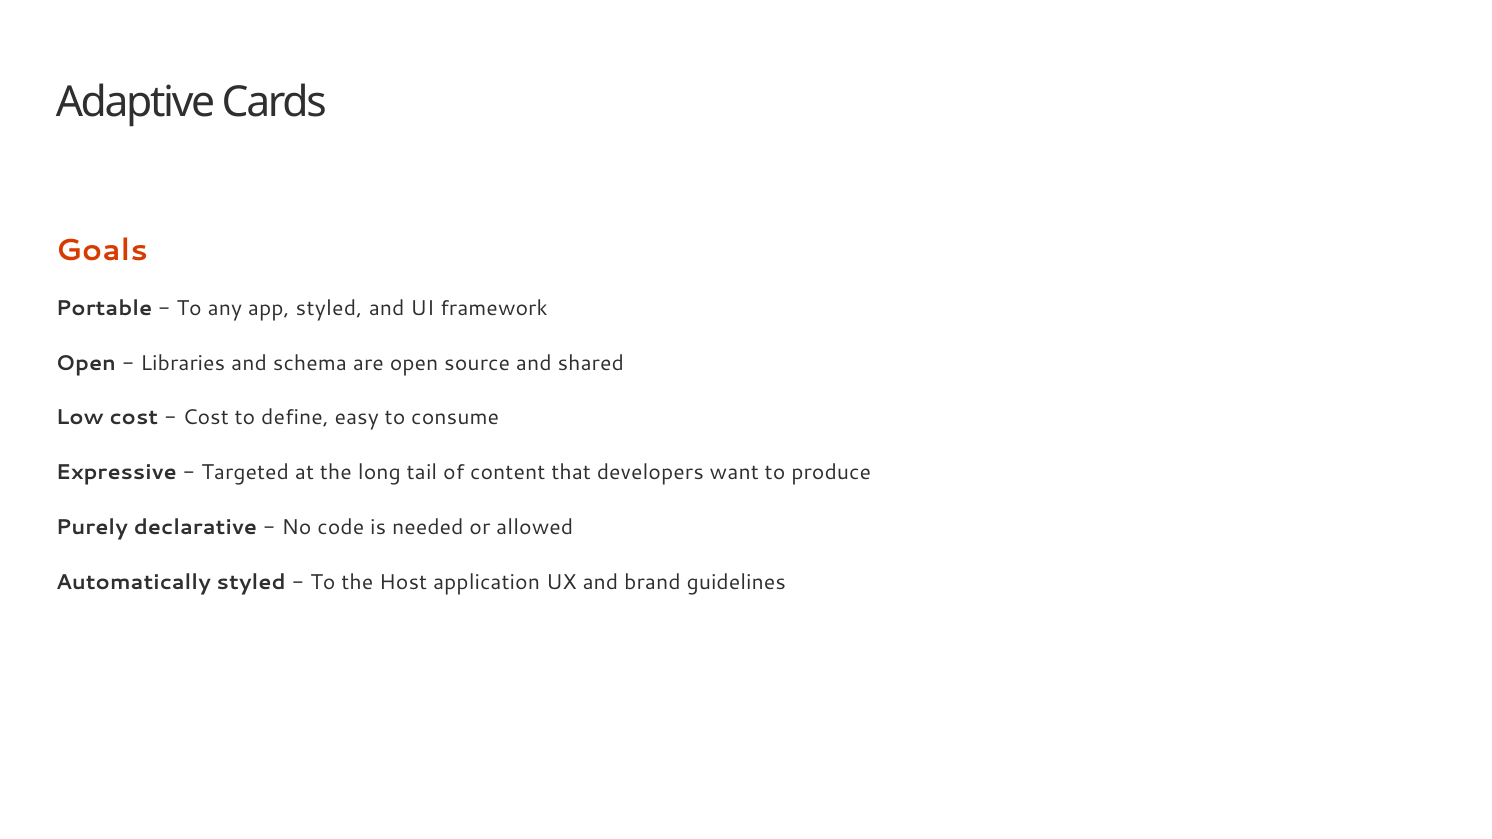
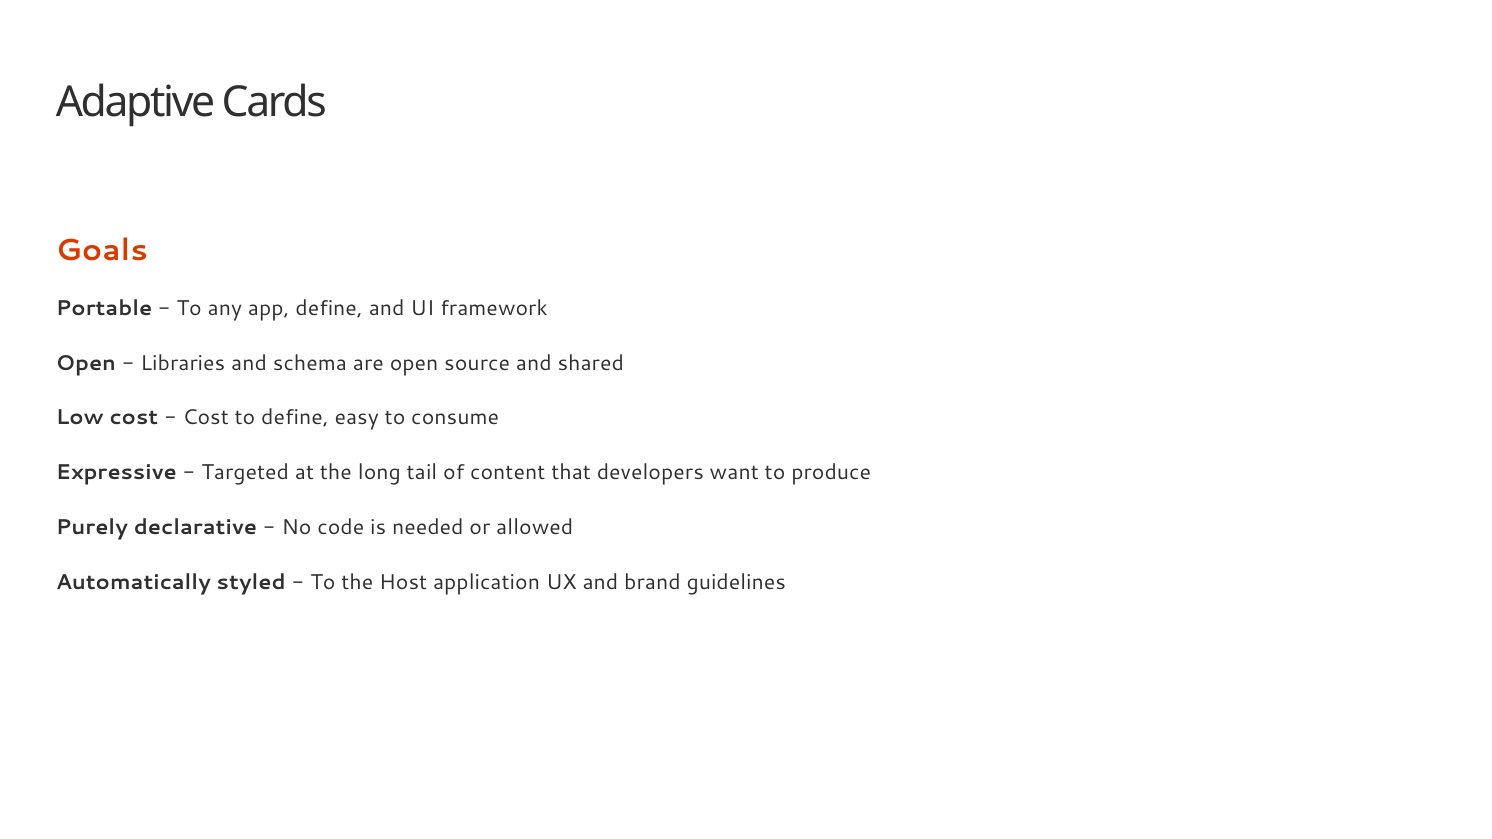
app styled: styled -> define
